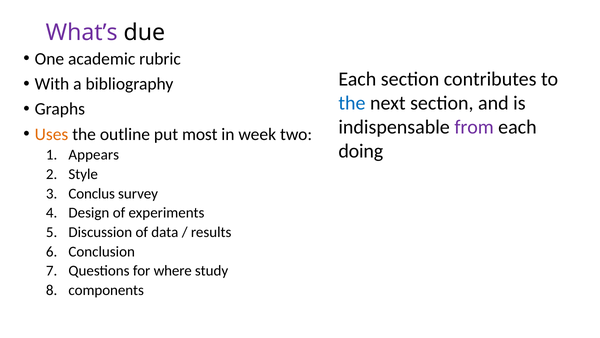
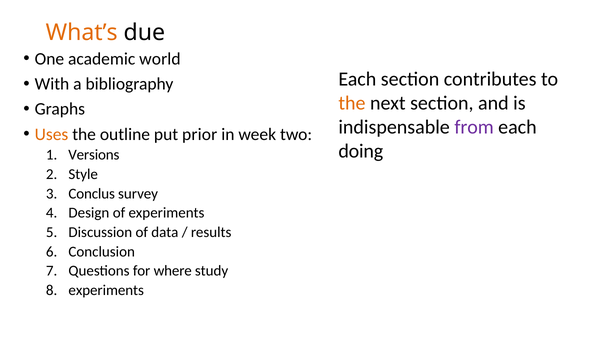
What’s colour: purple -> orange
rubric: rubric -> world
the at (352, 103) colour: blue -> orange
most: most -> prior
Appears: Appears -> Versions
components at (106, 290): components -> experiments
